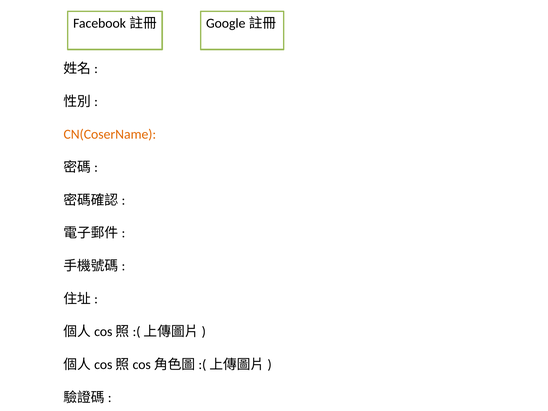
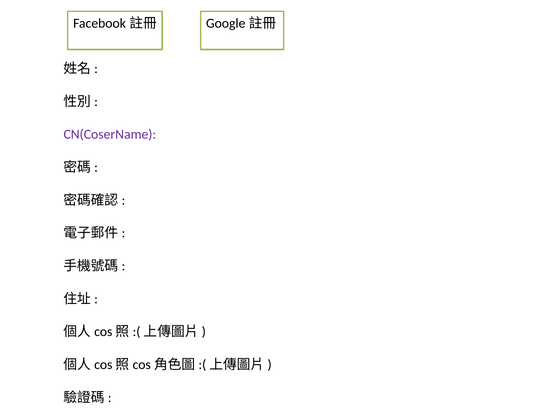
CN(CoserName colour: orange -> purple
